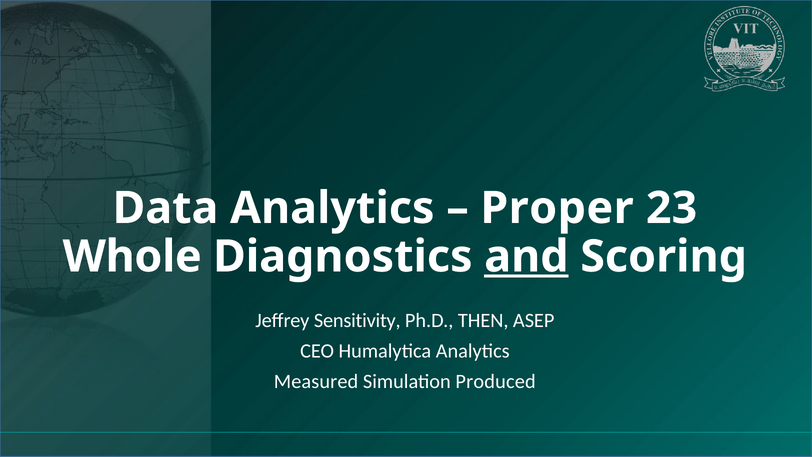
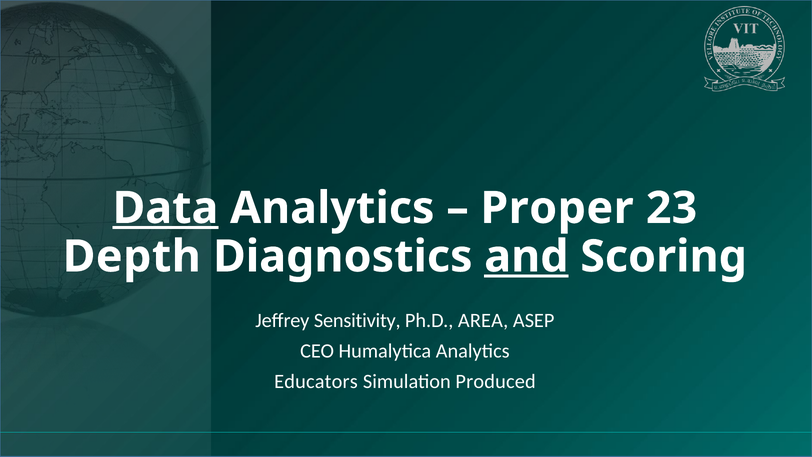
Data underline: none -> present
Whole: Whole -> Depth
THEN: THEN -> AREA
Measured: Measured -> Educators
